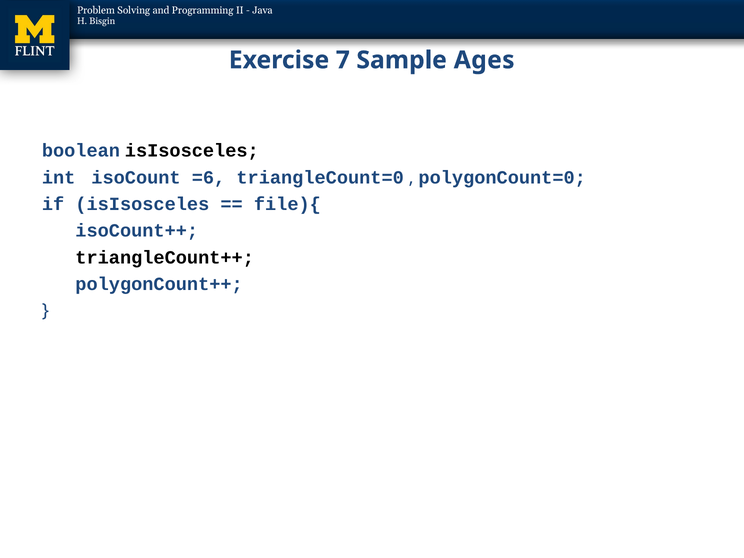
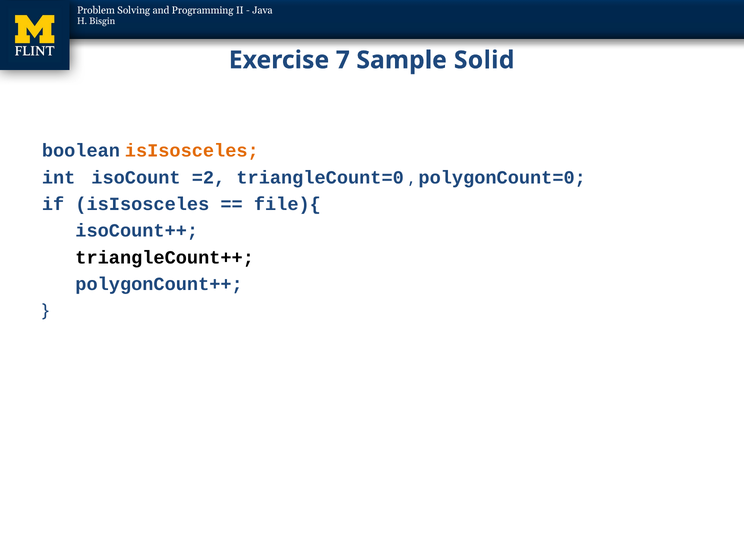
Ages: Ages -> Solid
isIsosceles at (192, 151) colour: black -> orange
=6: =6 -> =2
